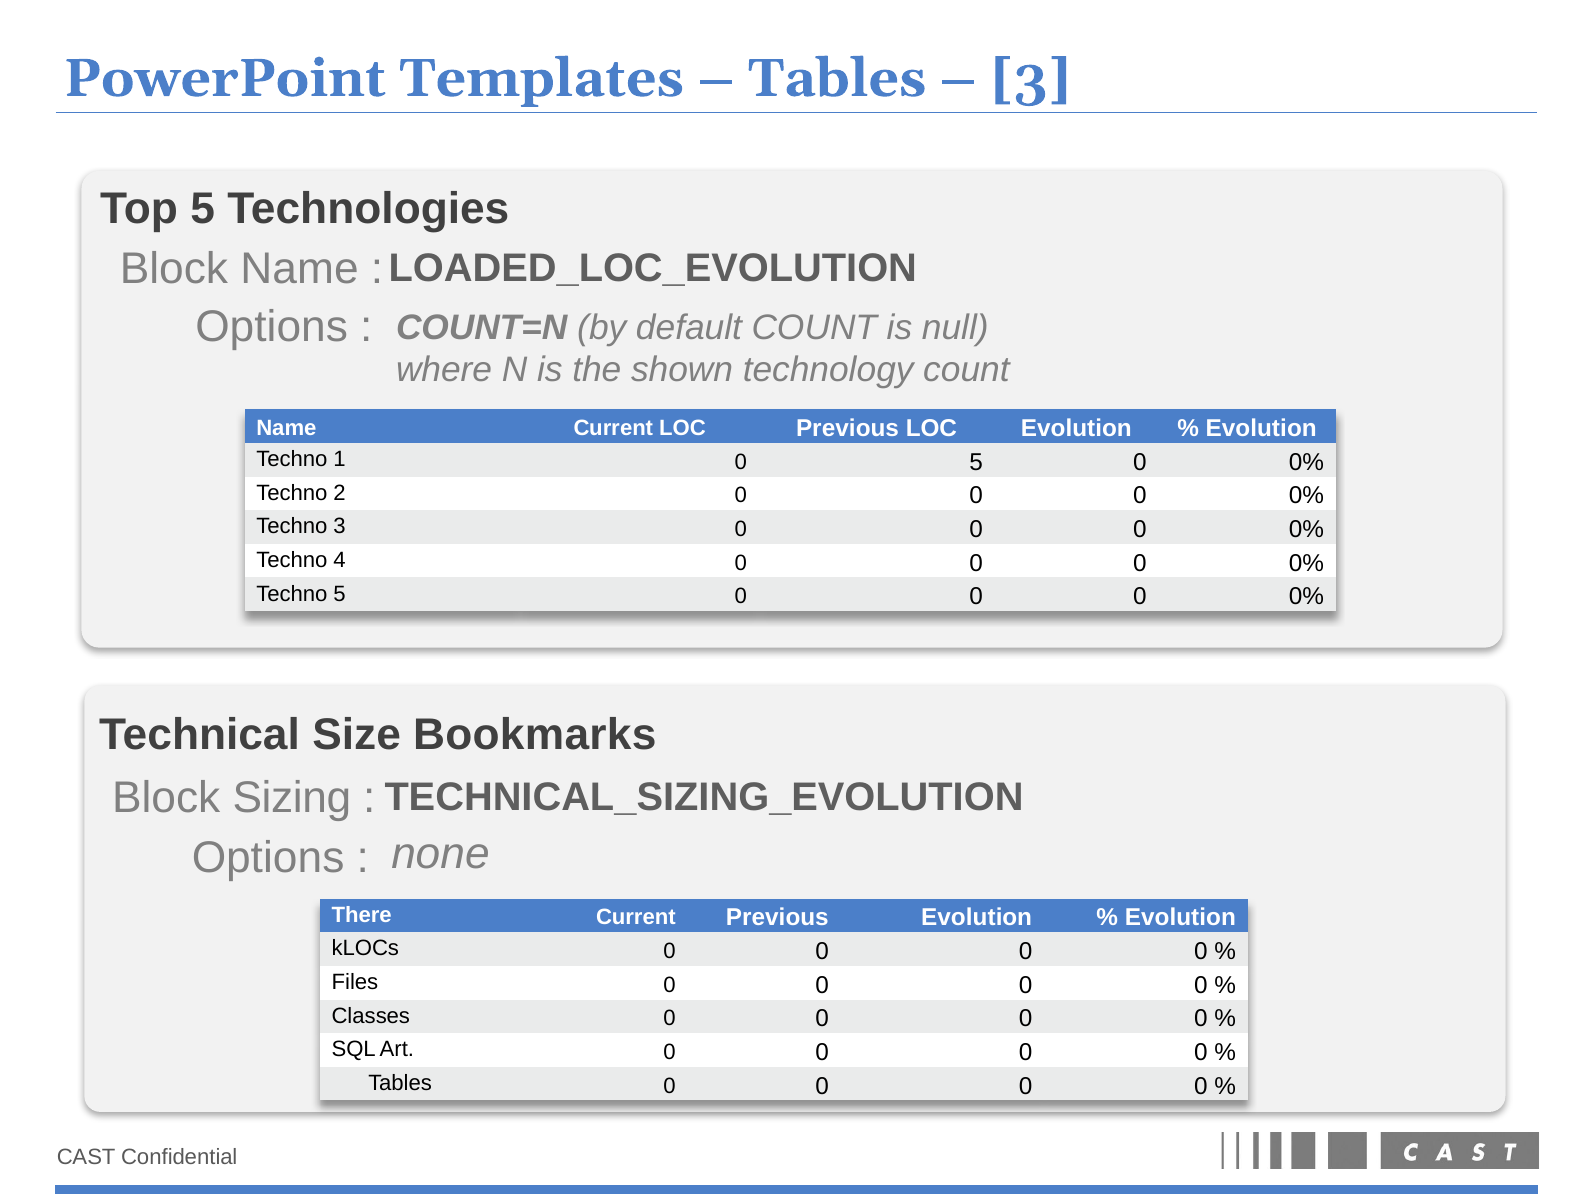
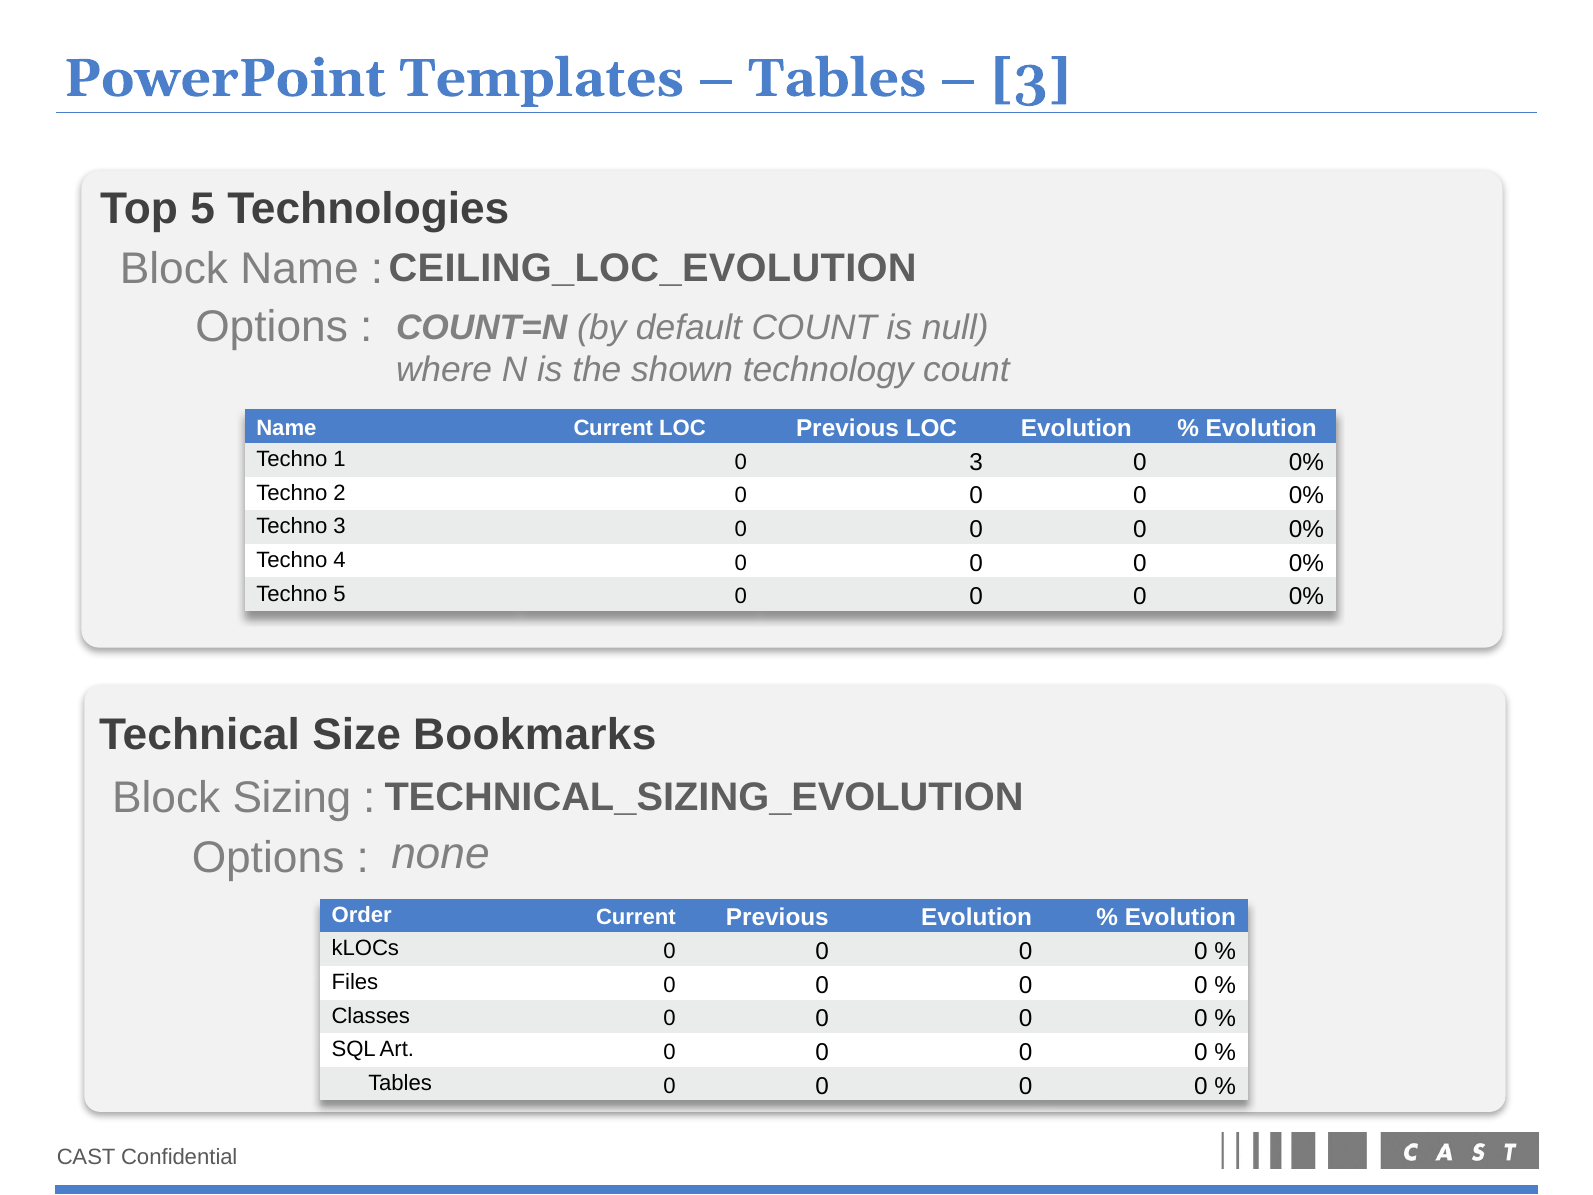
LOADED_LOC_EVOLUTION: LOADED_LOC_EVOLUTION -> CEILING_LOC_EVOLUTION
0 5: 5 -> 3
There: There -> Order
